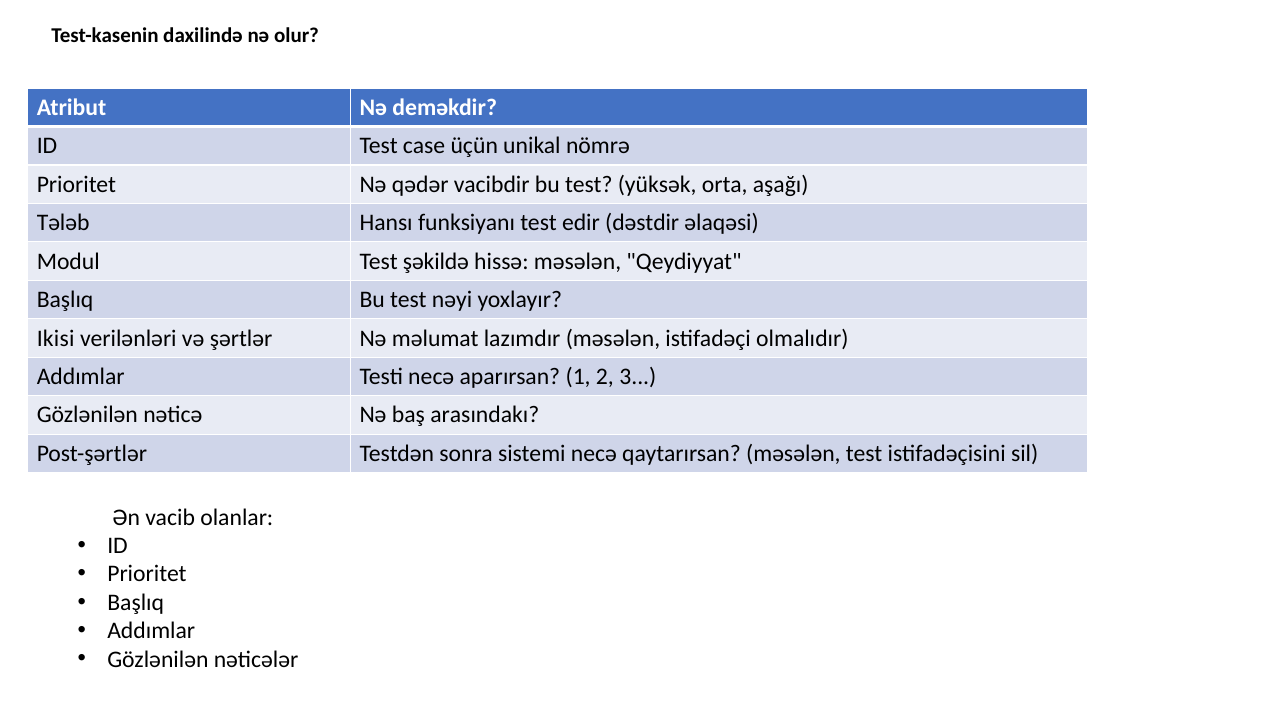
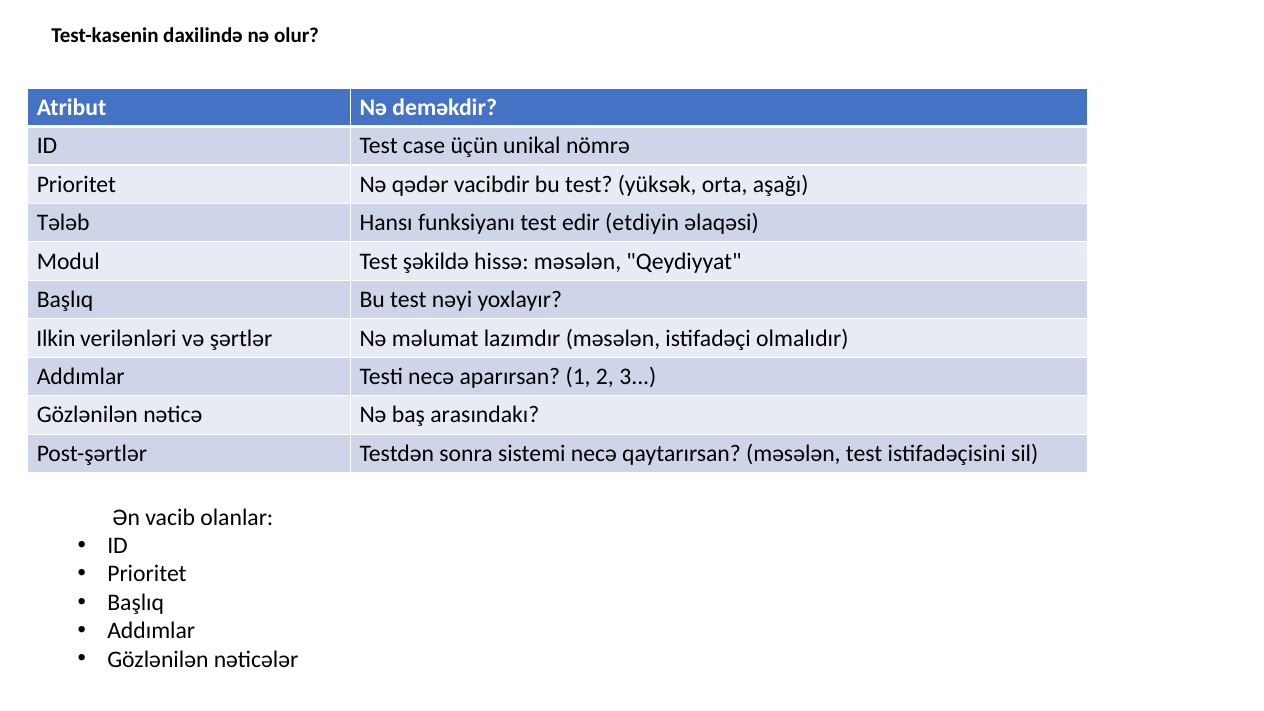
dəstdir: dəstdir -> etdiyin
Ikisi: Ikisi -> Ilkin
